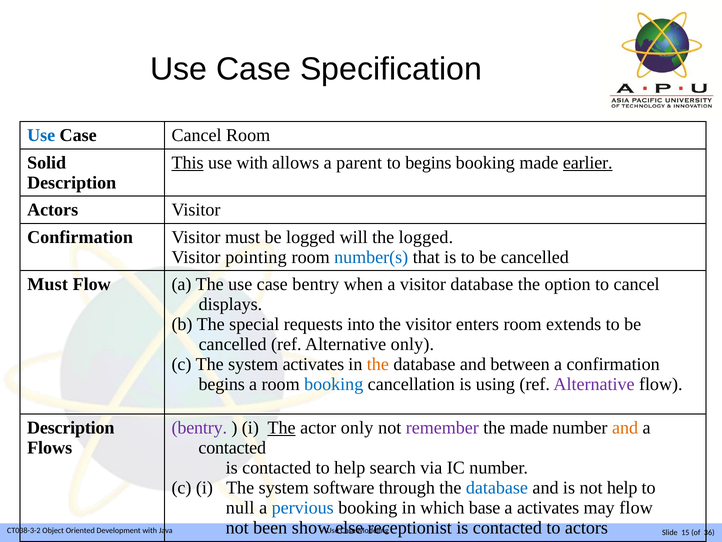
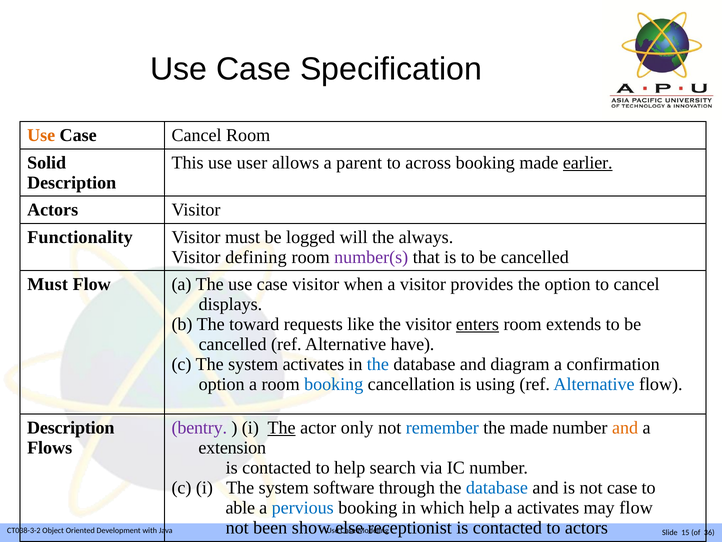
Use at (41, 135) colour: blue -> orange
This underline: present -> none
use with: with -> user
to begins: begins -> across
Confirmation at (80, 237): Confirmation -> Functionality
the logged: logged -> always
pointing: pointing -> defining
number(s colour: blue -> purple
case bentry: bentry -> visitor
visitor database: database -> provides
special: special -> toward
into: into -> like
enters underline: none -> present
Alternative only: only -> have
the at (378, 364) colour: orange -> blue
between: between -> diagram
begins at (222, 384): begins -> option
Alternative at (594, 384) colour: purple -> blue
remember colour: purple -> blue
contacted at (232, 447): contacted -> extension
not help: help -> case
null: null -> able
which base: base -> help
